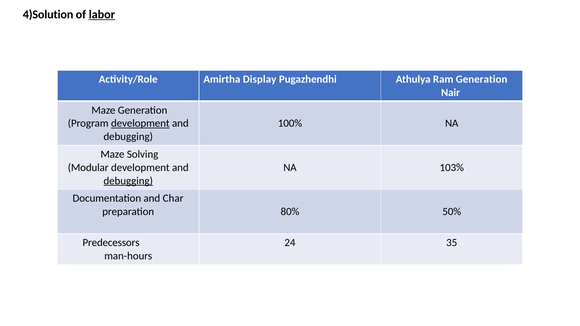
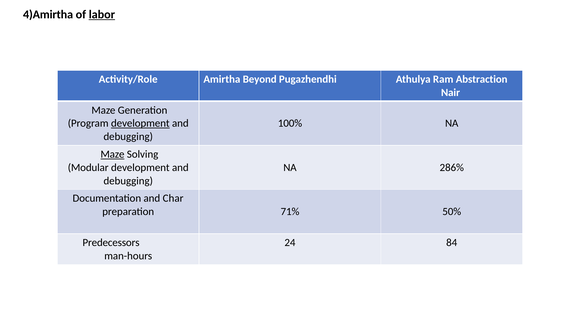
4)Solution: 4)Solution -> 4)Amirtha
Display: Display -> Beyond
Ram Generation: Generation -> Abstraction
Maze at (112, 154) underline: none -> present
103%: 103% -> 286%
debugging at (128, 181) underline: present -> none
80%: 80% -> 71%
35: 35 -> 84
